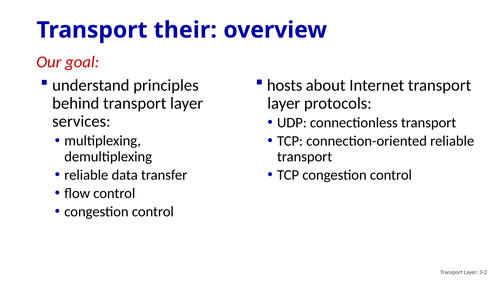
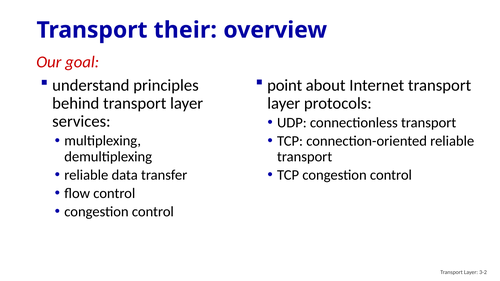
hosts: hosts -> point
